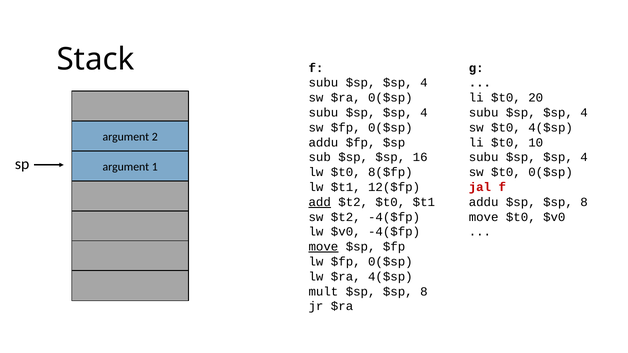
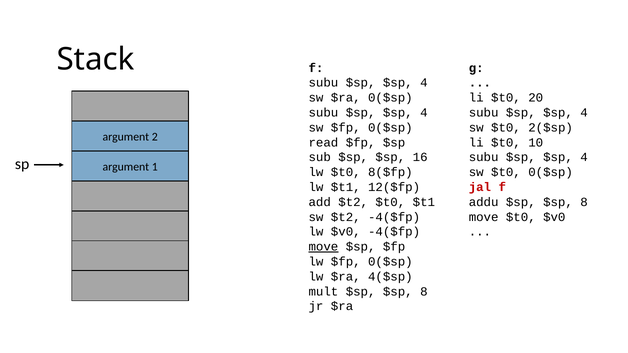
$t0 4($sp: 4($sp -> 2($sp
addu at (323, 143): addu -> read
add underline: present -> none
